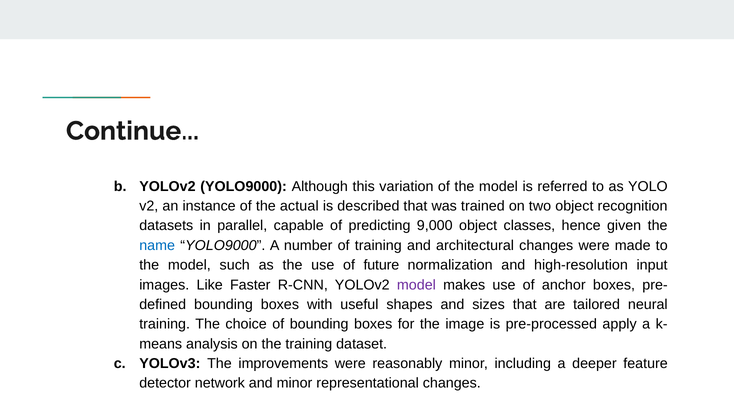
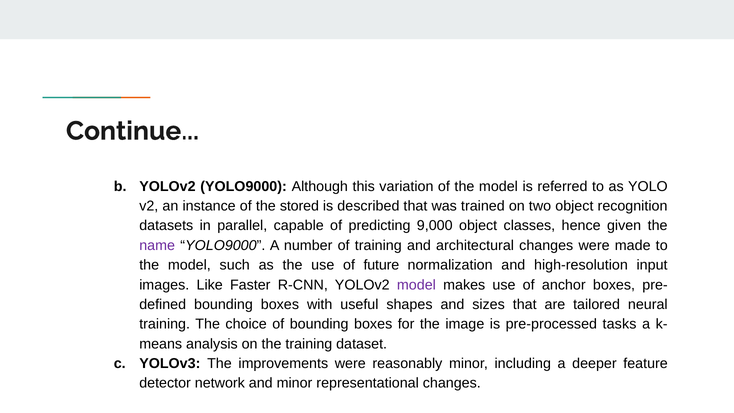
actual: actual -> stored
name colour: blue -> purple
apply: apply -> tasks
